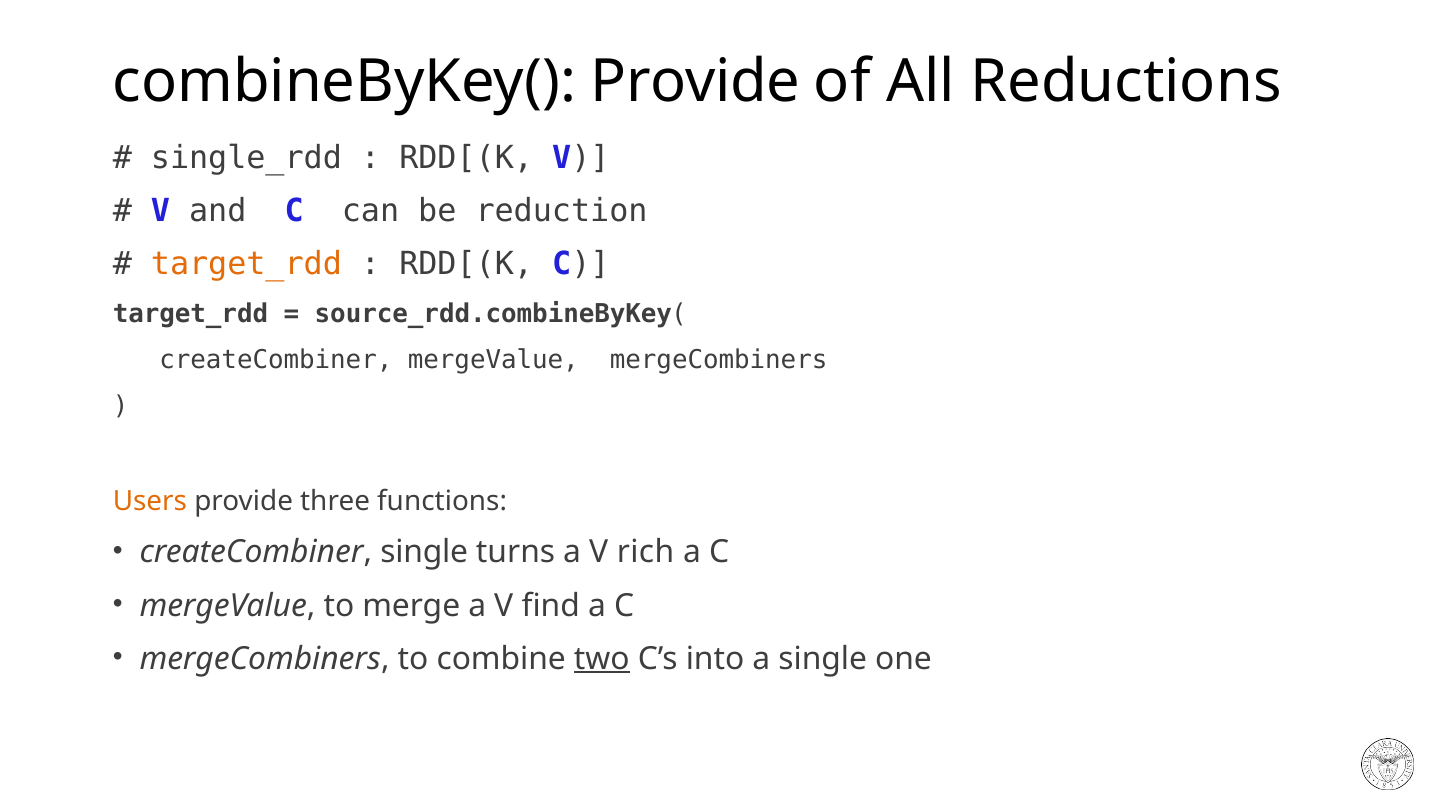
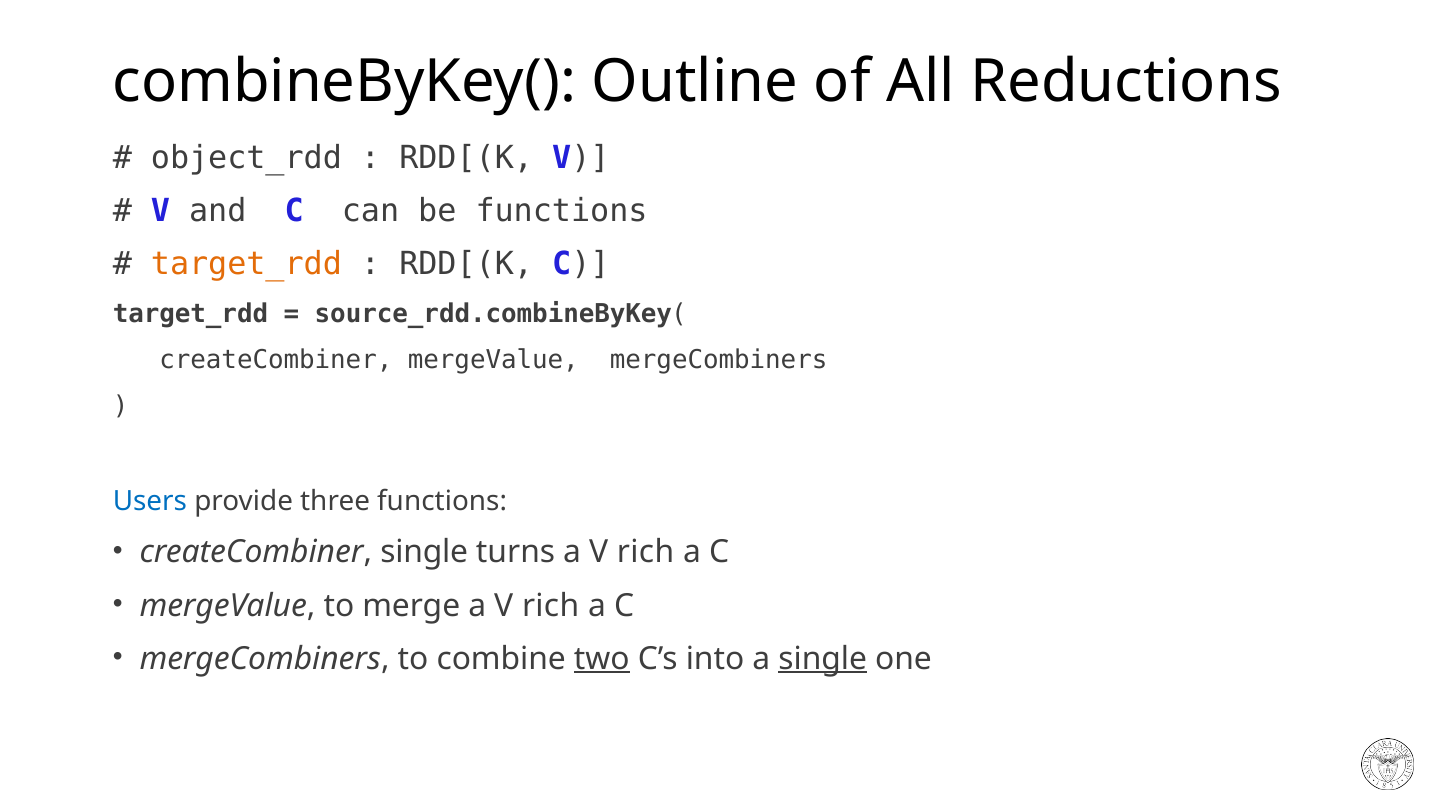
combineByKey( Provide: Provide -> Outline
single_rdd: single_rdd -> object_rdd
be reduction: reduction -> functions
Users colour: orange -> blue
merge a V find: find -> rich
single at (823, 658) underline: none -> present
